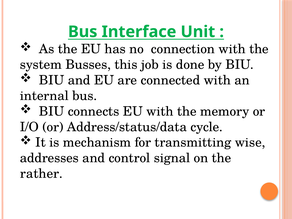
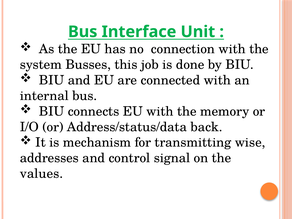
cycle: cycle -> back
rather: rather -> values
